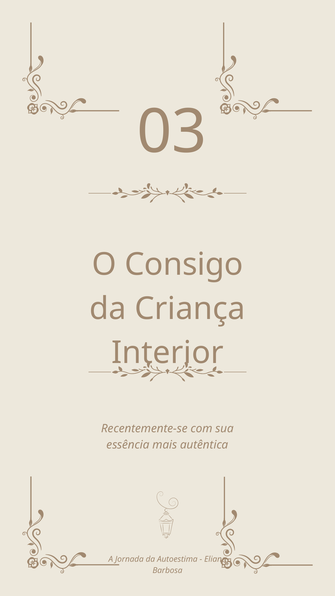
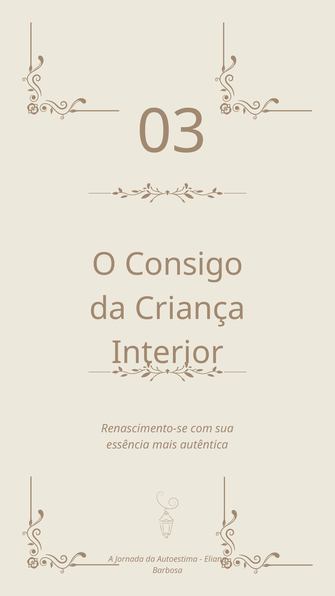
Recentemente-se: Recentemente-se -> Renascimento-se
